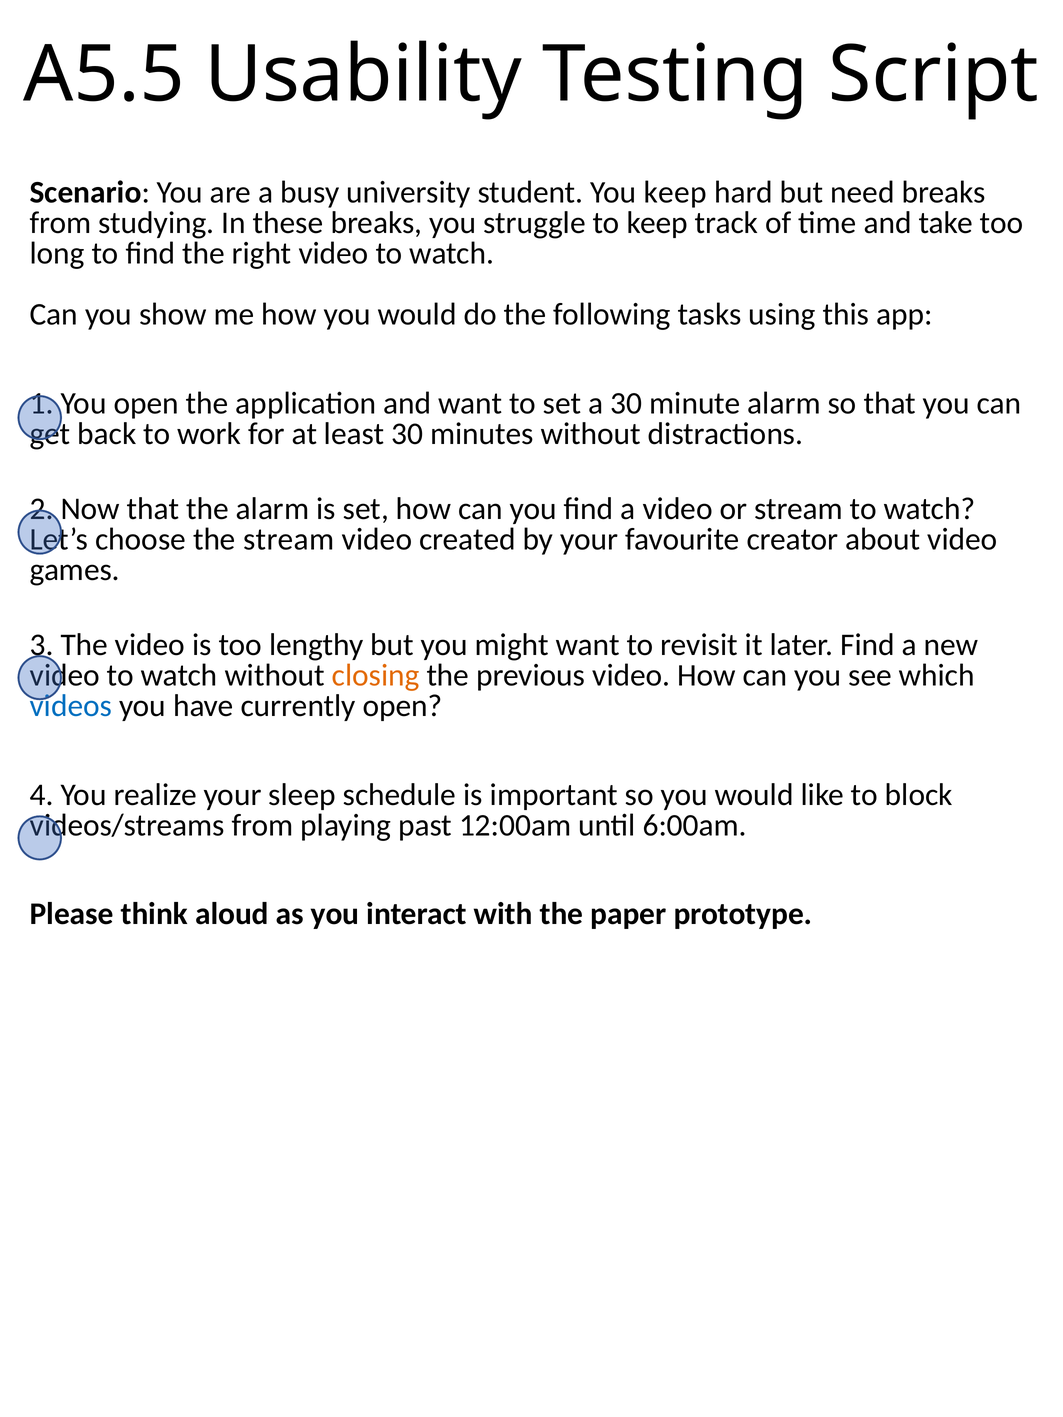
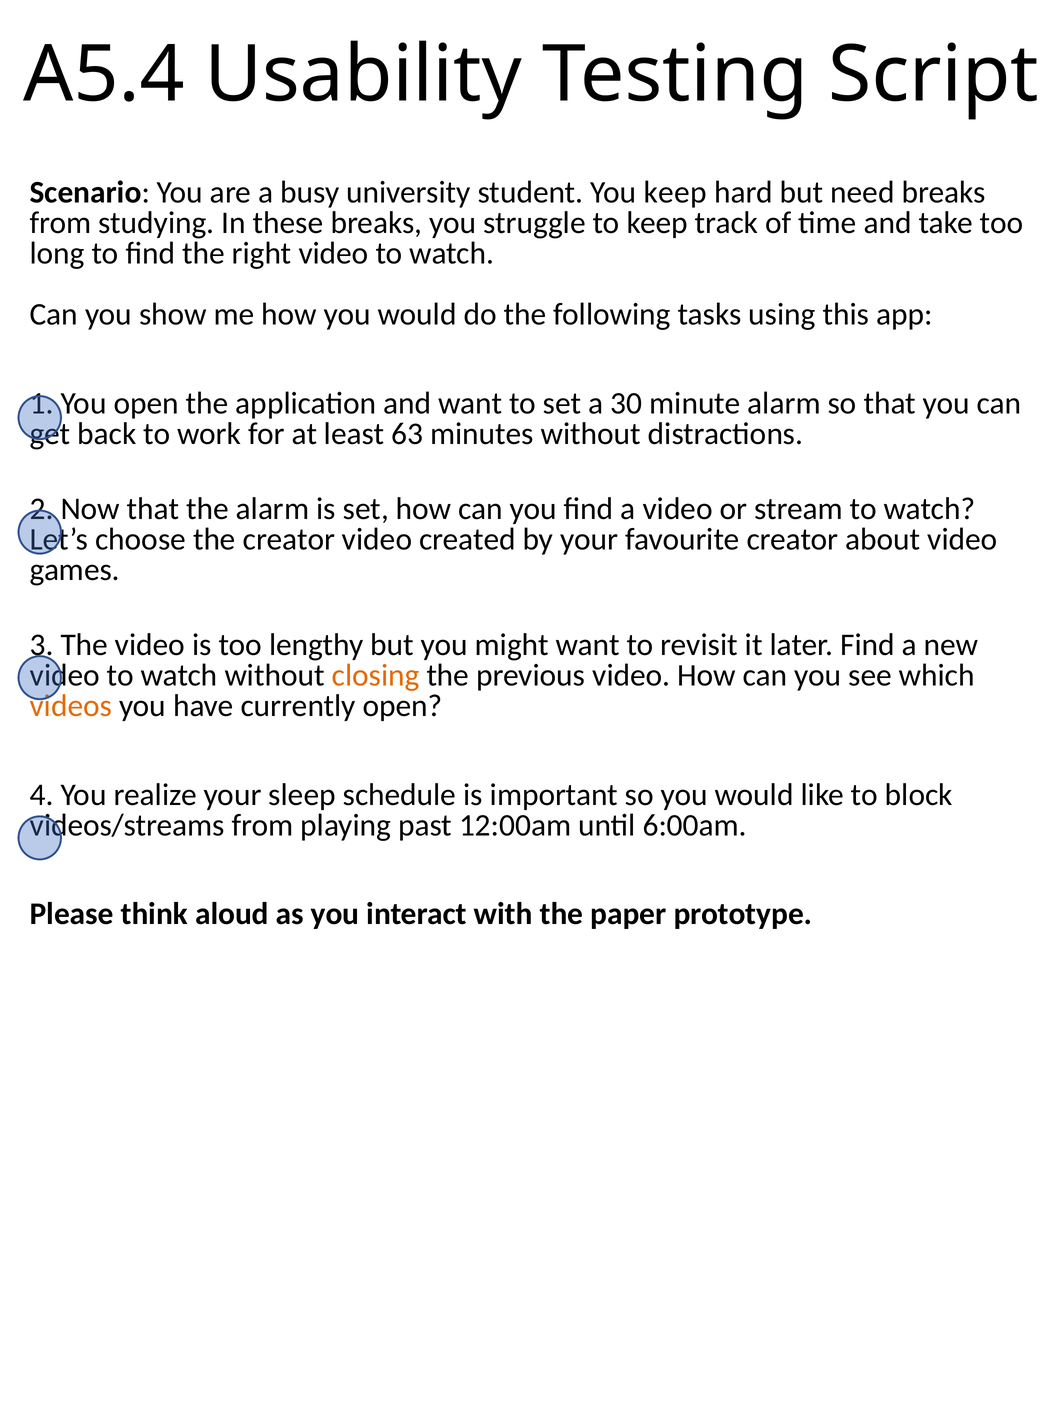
A5.5: A5.5 -> A5.4
least 30: 30 -> 63
the stream: stream -> creator
videos colour: blue -> orange
